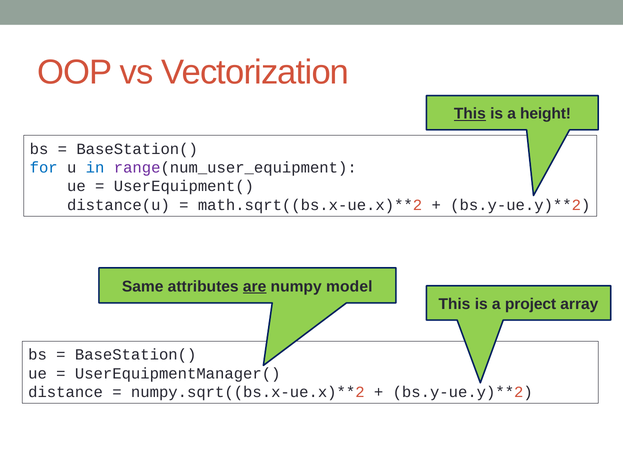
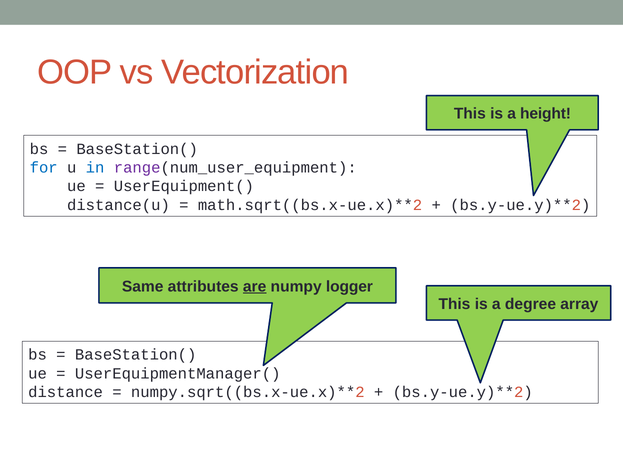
This at (470, 114) underline: present -> none
model: model -> logger
project: project -> degree
